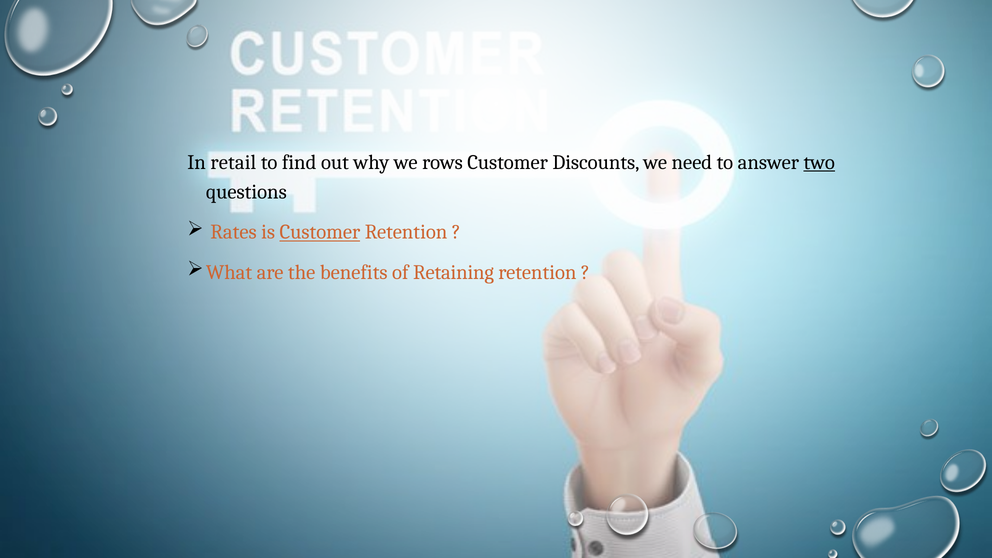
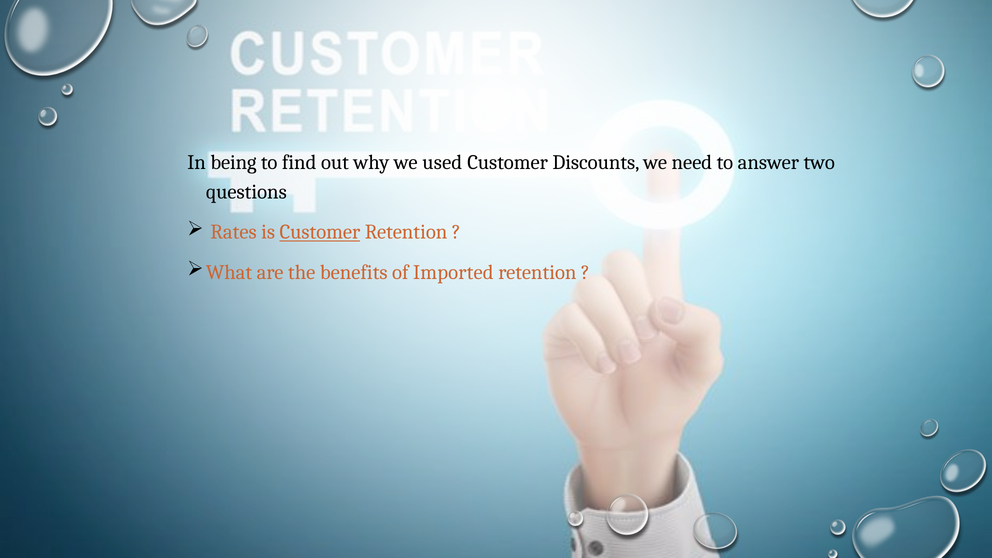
retail: retail -> being
rows: rows -> used
two underline: present -> none
Retaining: Retaining -> Imported
